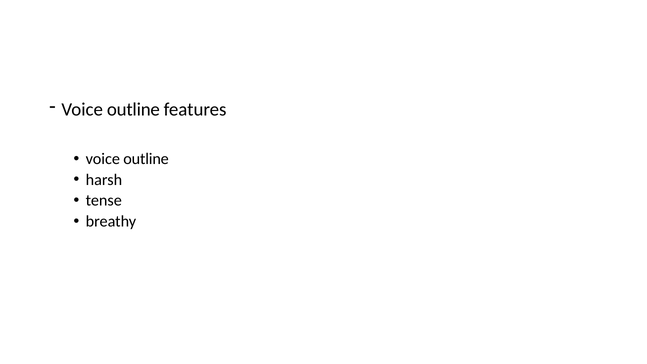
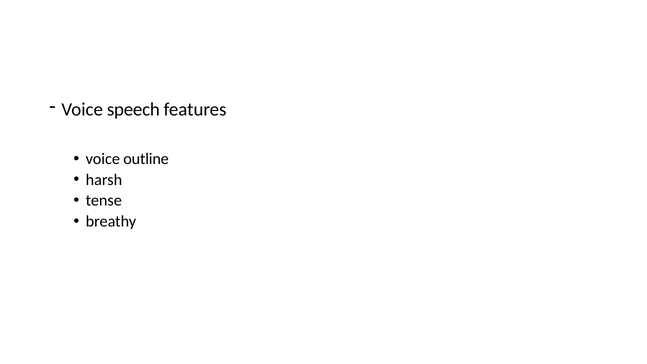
outline at (133, 109): outline -> speech
